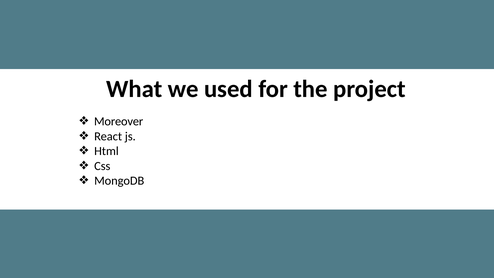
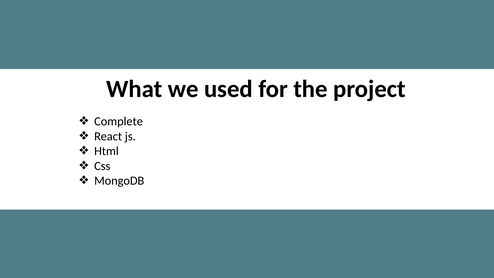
Moreover: Moreover -> Complete
